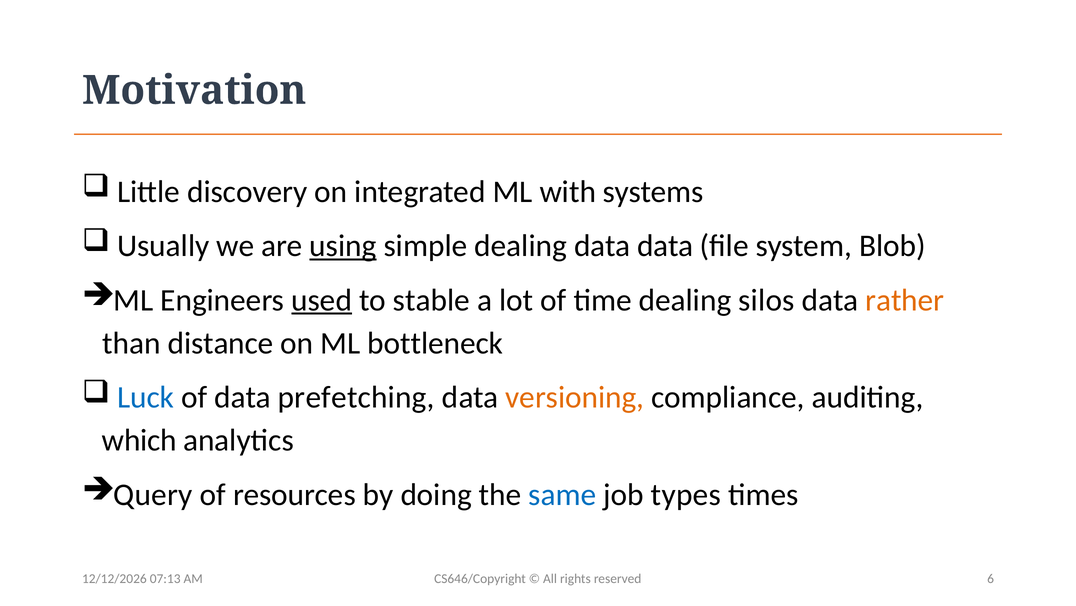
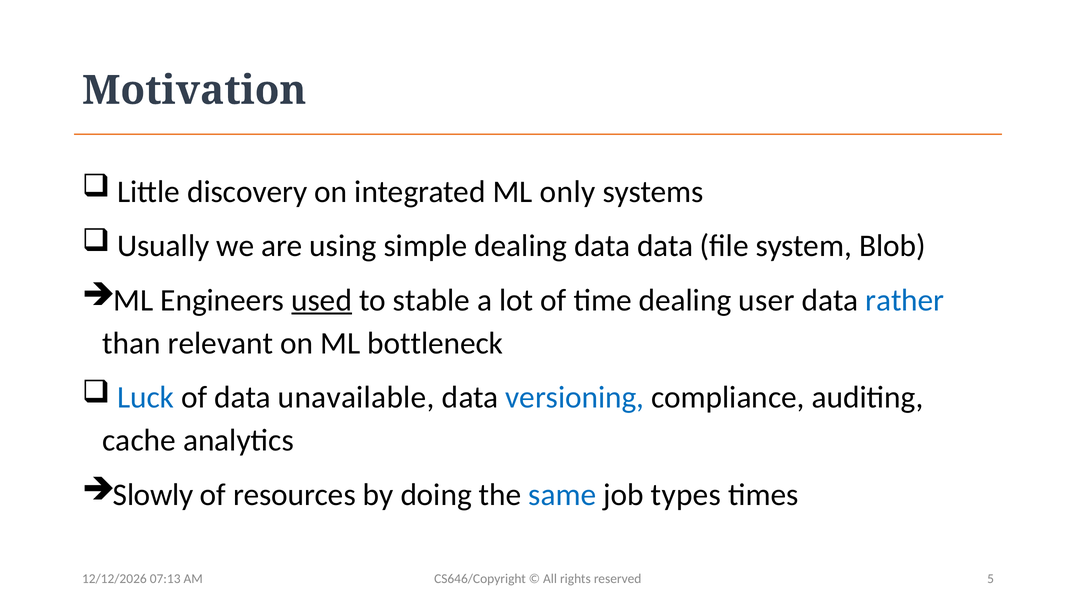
with: with -> only
using underline: present -> none
silos: silos -> user
rather colour: orange -> blue
distance: distance -> relevant
prefetching: prefetching -> unavailable
versioning colour: orange -> blue
which: which -> cache
Query: Query -> Slowly
6: 6 -> 5
